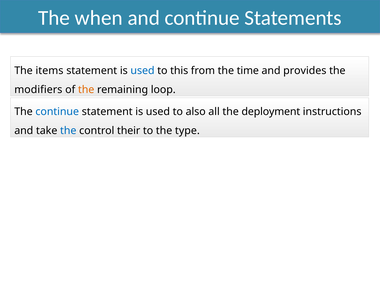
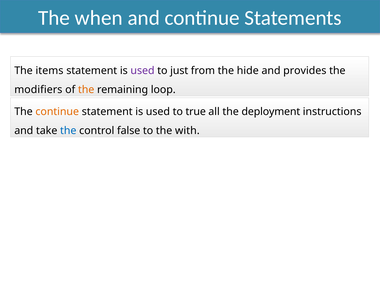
used at (143, 71) colour: blue -> purple
this: this -> just
time: time -> hide
continue at (57, 112) colour: blue -> orange
also: also -> true
their: their -> false
type: type -> with
